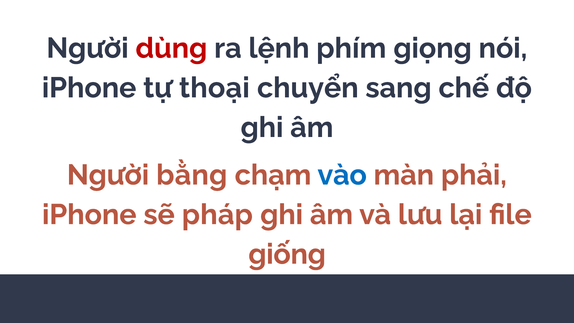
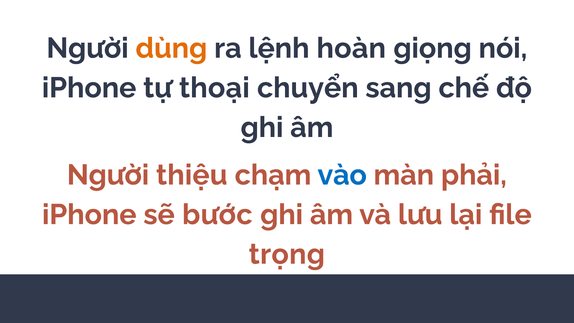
dùng colour: red -> orange
phím: phím -> hoàn
bằng: bằng -> thiệu
pháp: pháp -> bước
giống: giống -> trọng
